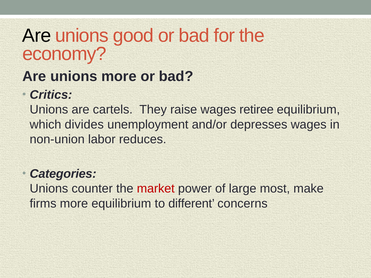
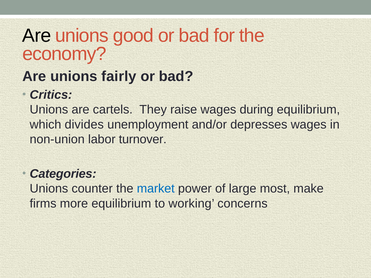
unions more: more -> fairly
retiree: retiree -> during
reduces: reduces -> turnover
market colour: red -> blue
different: different -> working
